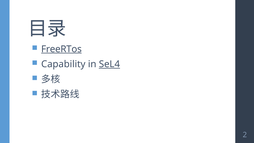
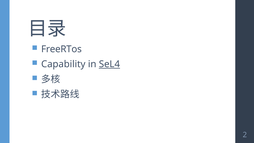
FreeRTos underline: present -> none
